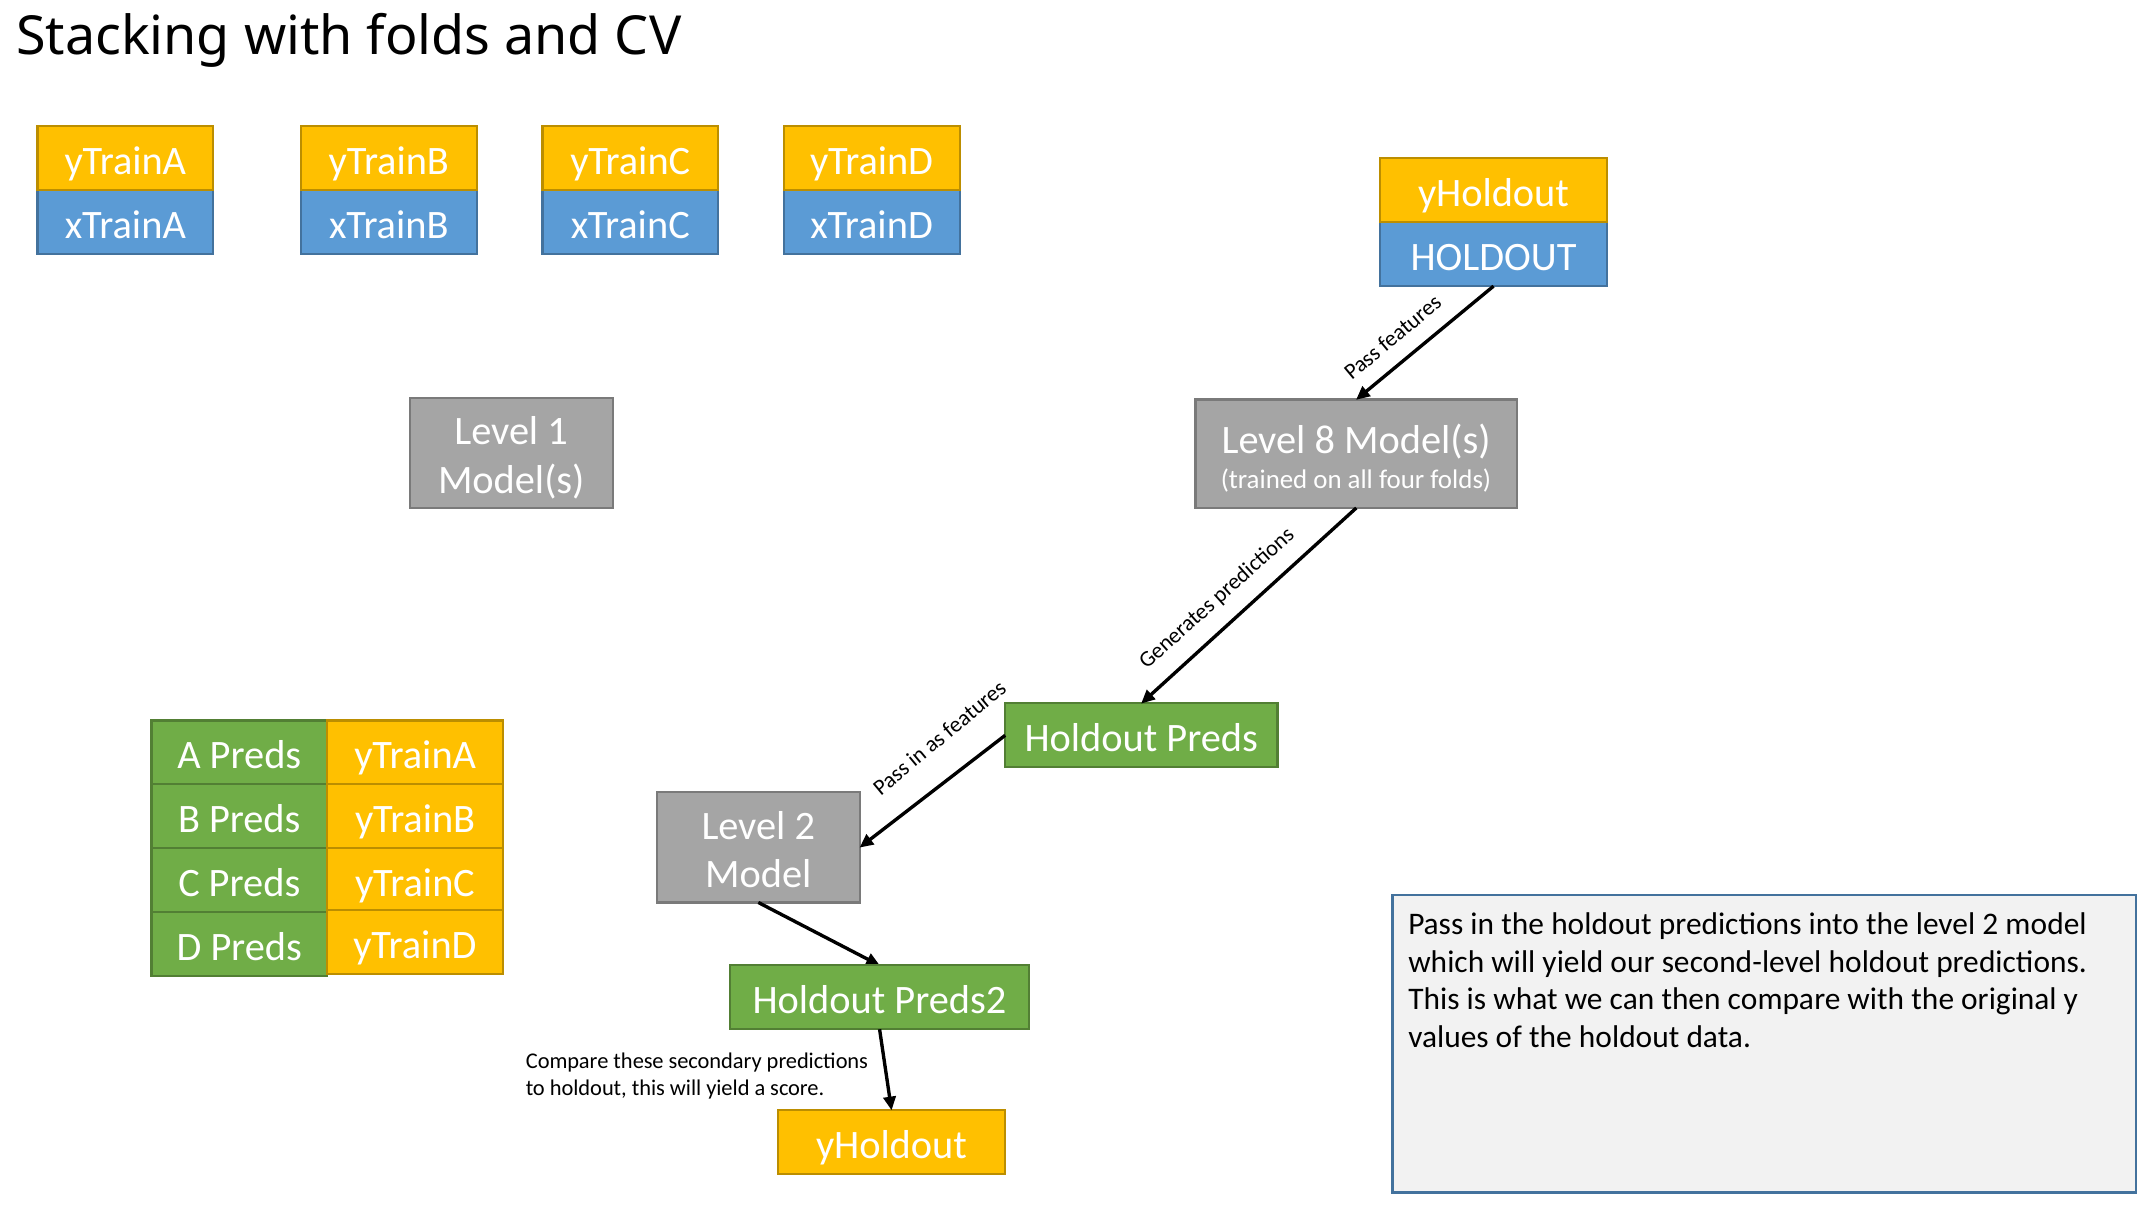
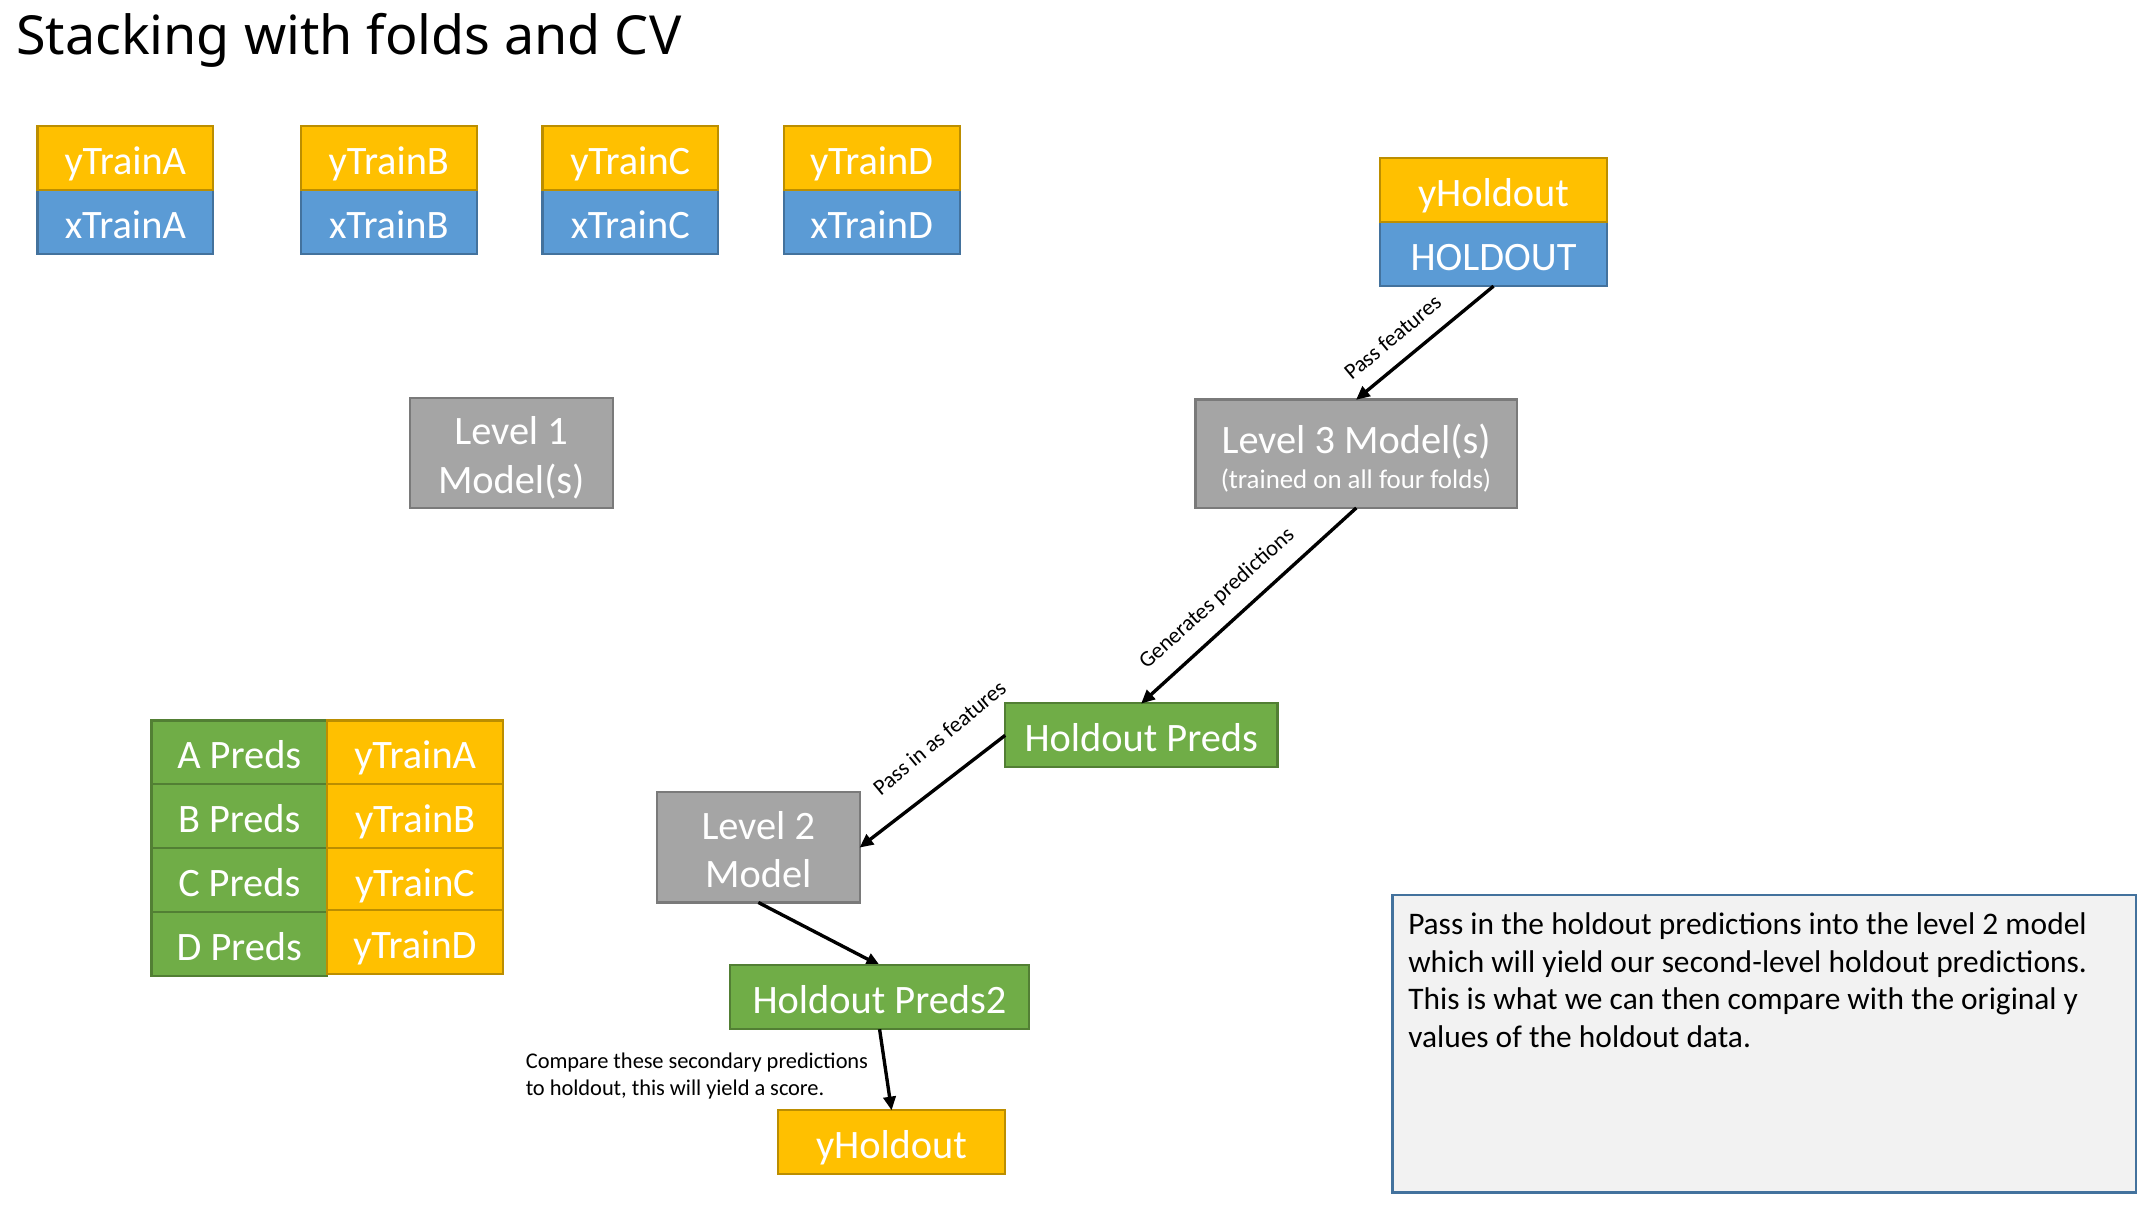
8: 8 -> 3
